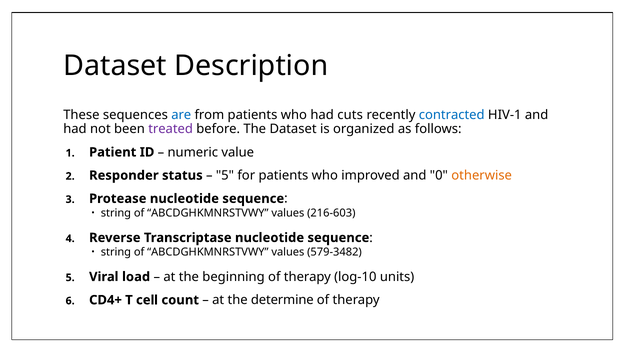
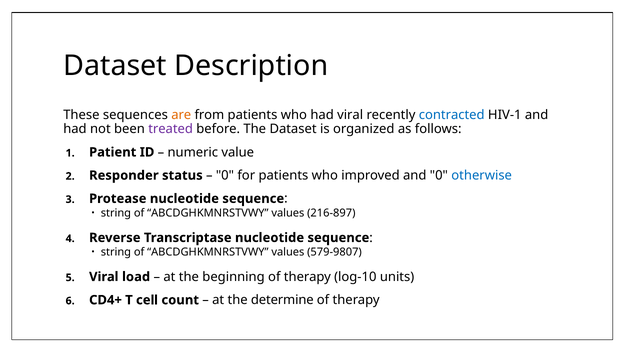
are colour: blue -> orange
had cuts: cuts -> viral
5 at (225, 175): 5 -> 0
otherwise colour: orange -> blue
216-603: 216-603 -> 216-897
579-3482: 579-3482 -> 579-9807
